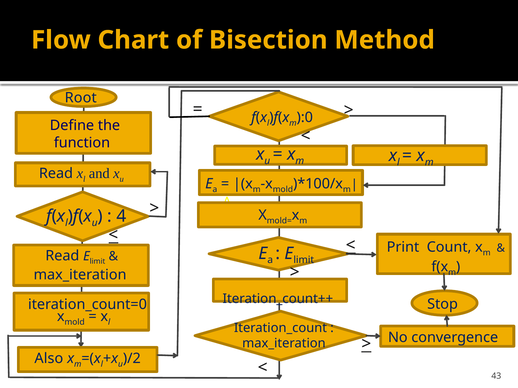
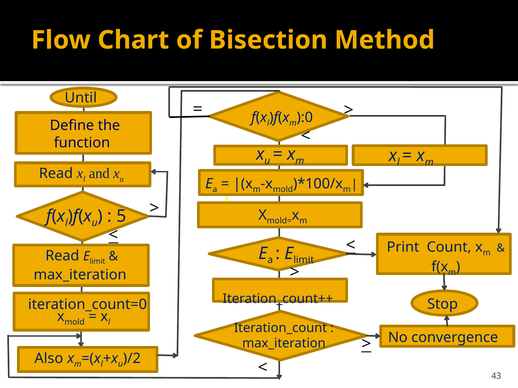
Root: Root -> Until
4: 4 -> 5
